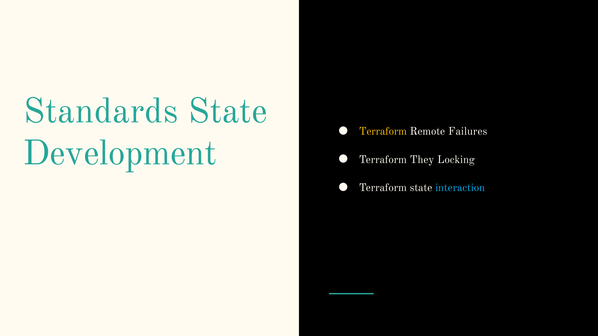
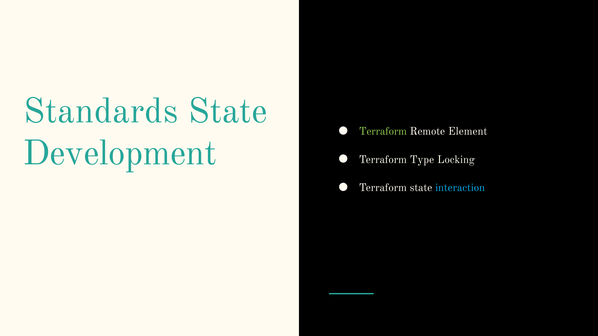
Terraform at (383, 132) colour: yellow -> light green
Failures: Failures -> Element
They: They -> Type
